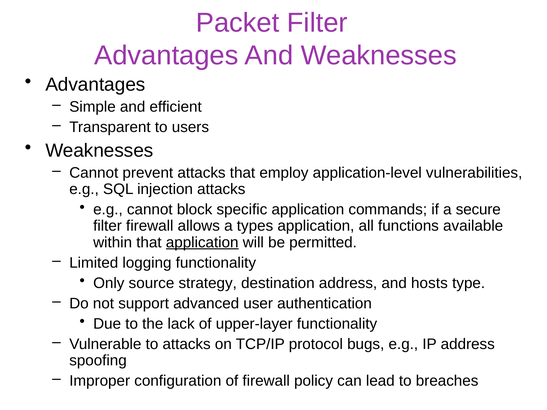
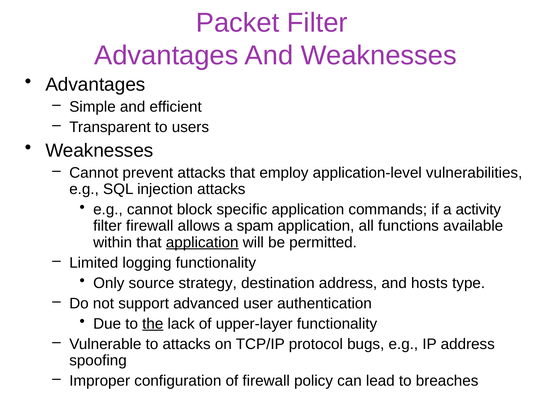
secure: secure -> activity
types: types -> spam
the underline: none -> present
